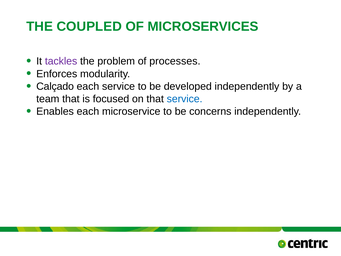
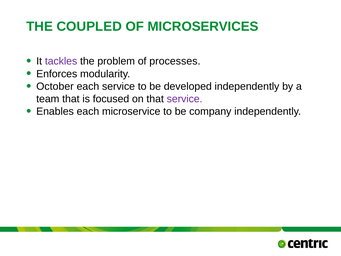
Calçado: Calçado -> October
service at (185, 99) colour: blue -> purple
concerns: concerns -> company
